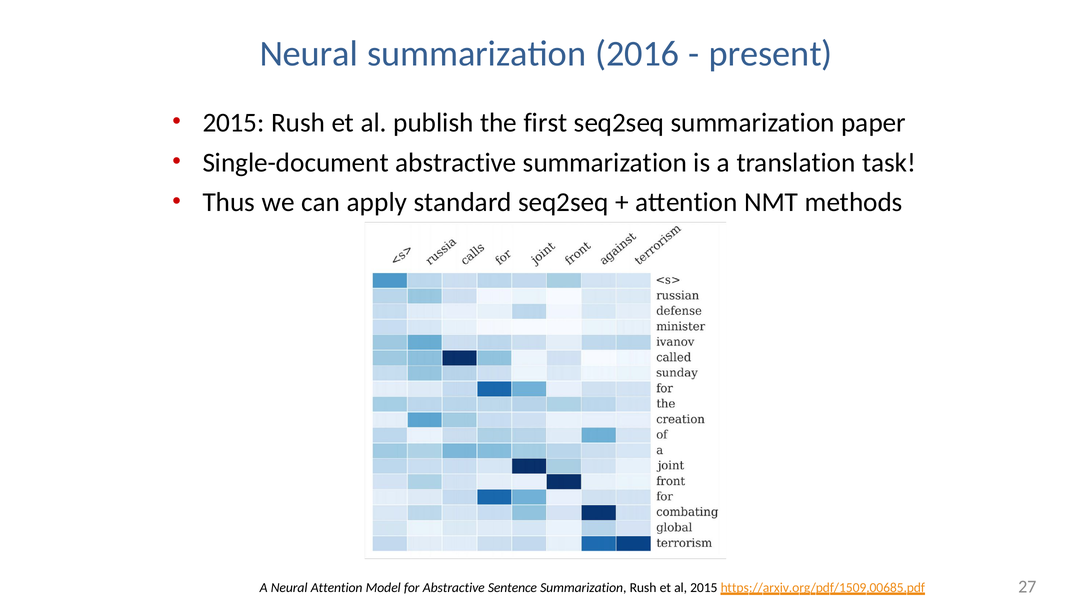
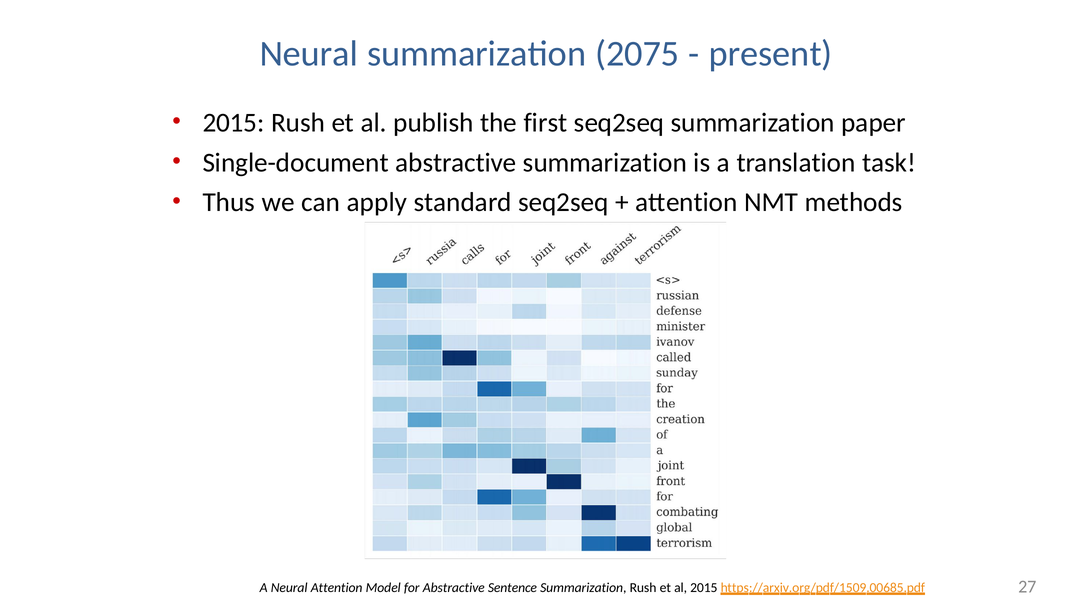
2016: 2016 -> 2075
